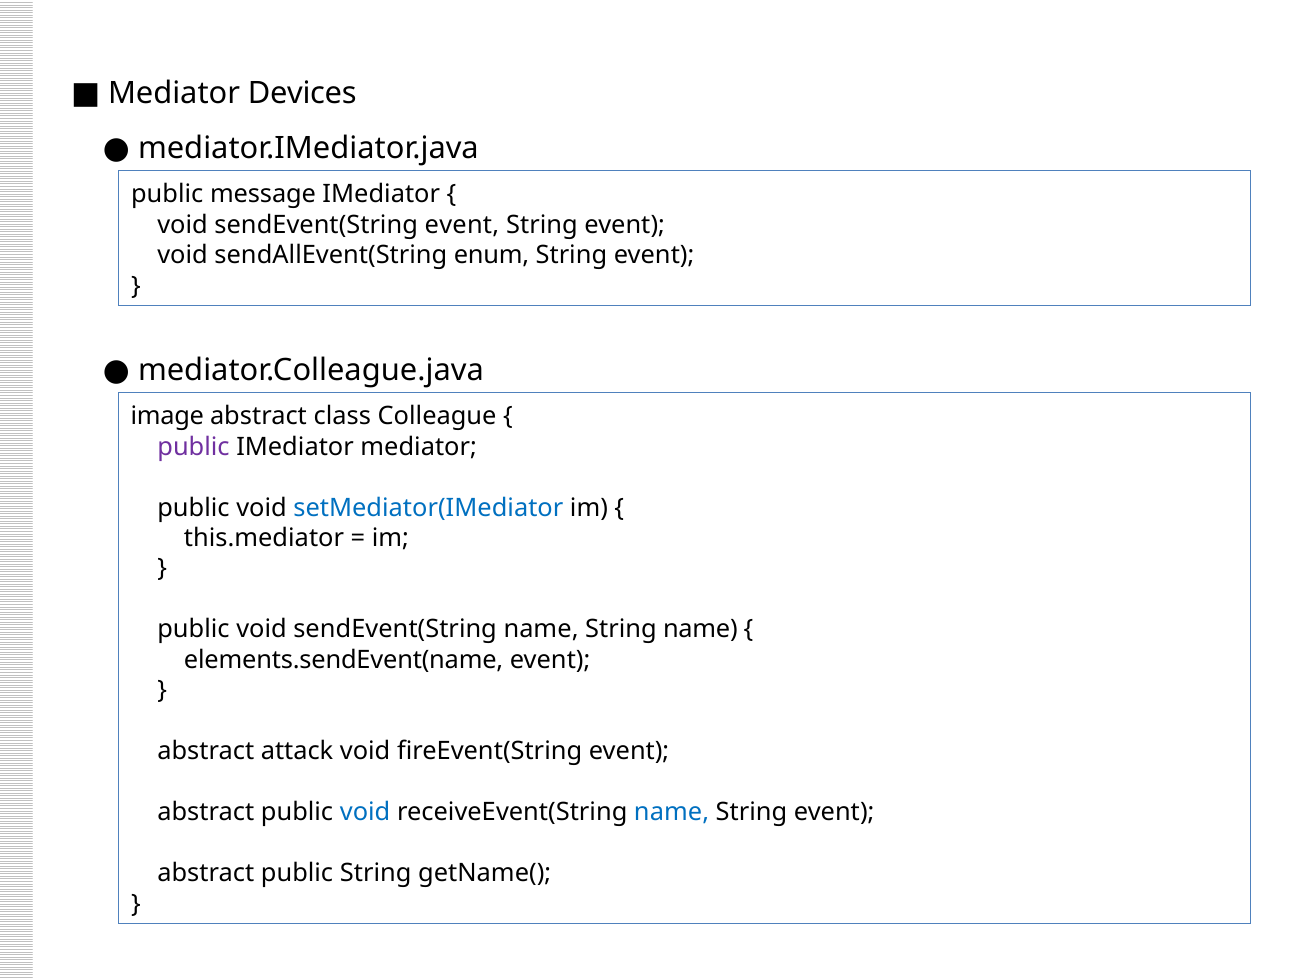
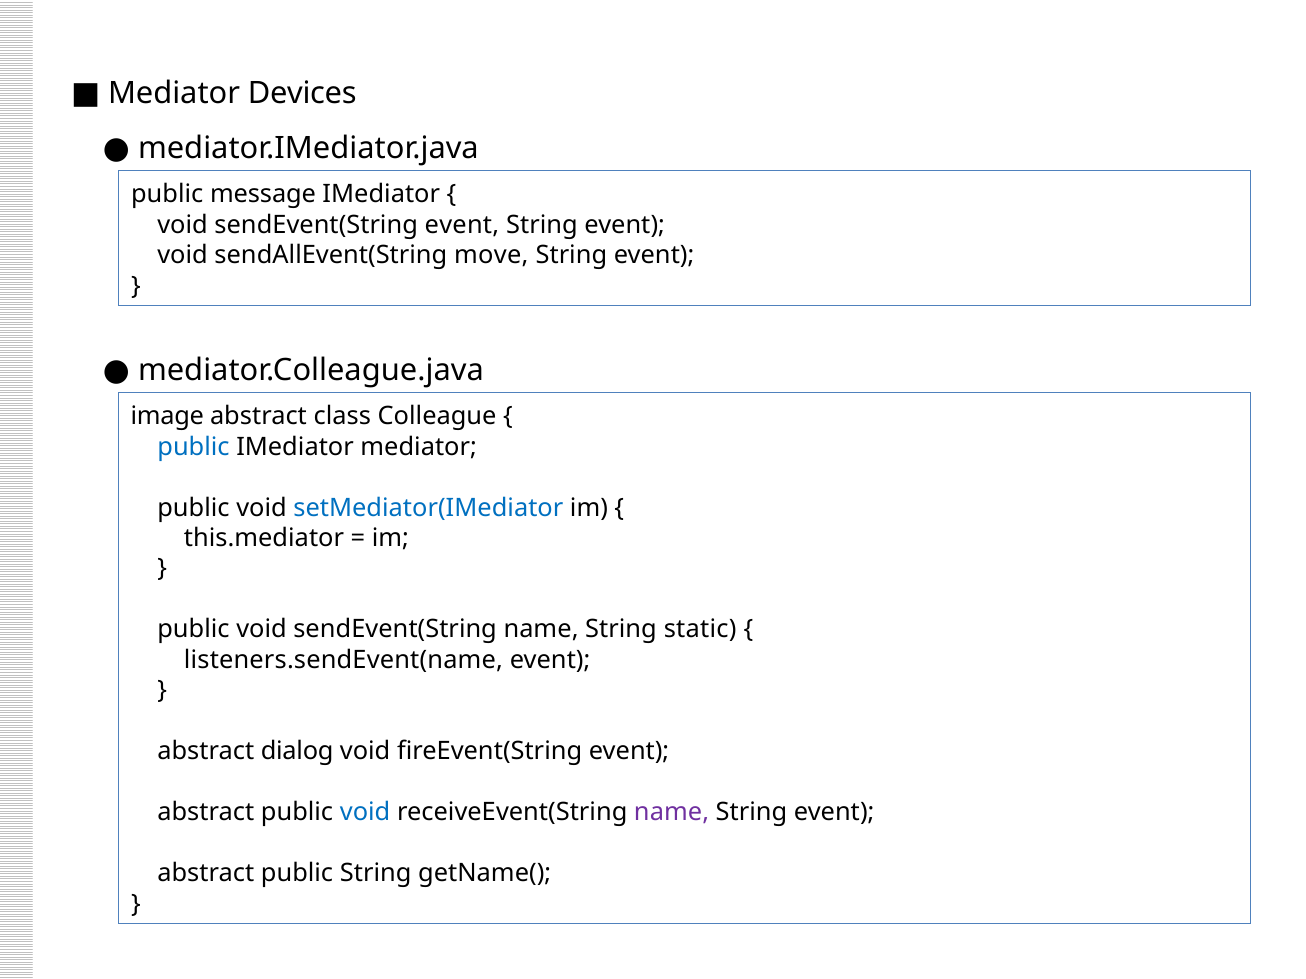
enum: enum -> move
public at (193, 447) colour: purple -> blue
String name: name -> static
elements.sendEvent(name: elements.sendEvent(name -> listeners.sendEvent(name
attack: attack -> dialog
name at (672, 813) colour: blue -> purple
